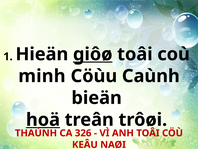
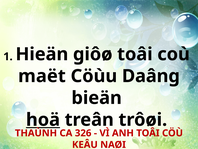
giôø underline: present -> none
minh: minh -> maët
Caùnh: Caùnh -> Daâng
